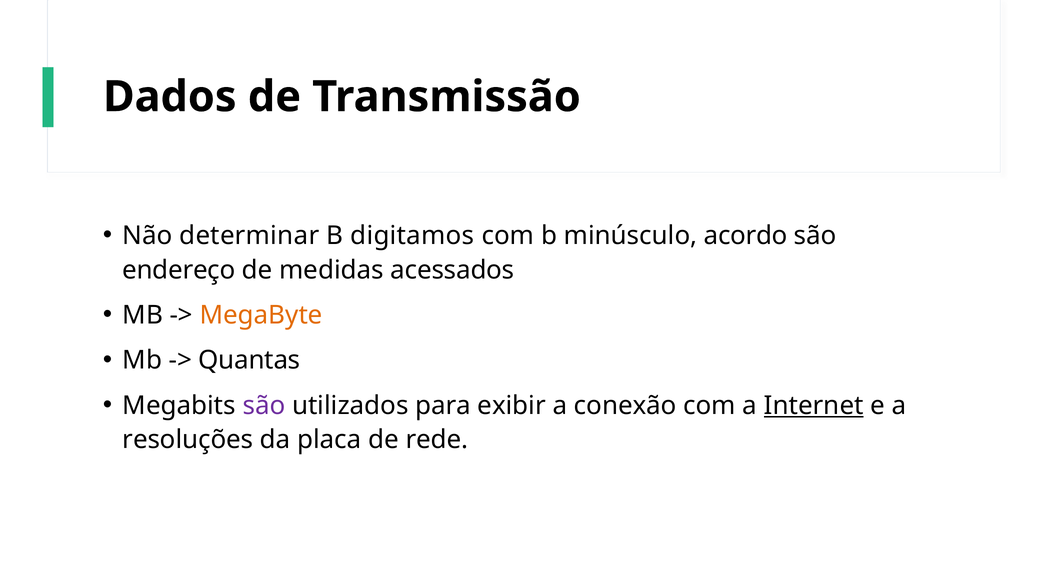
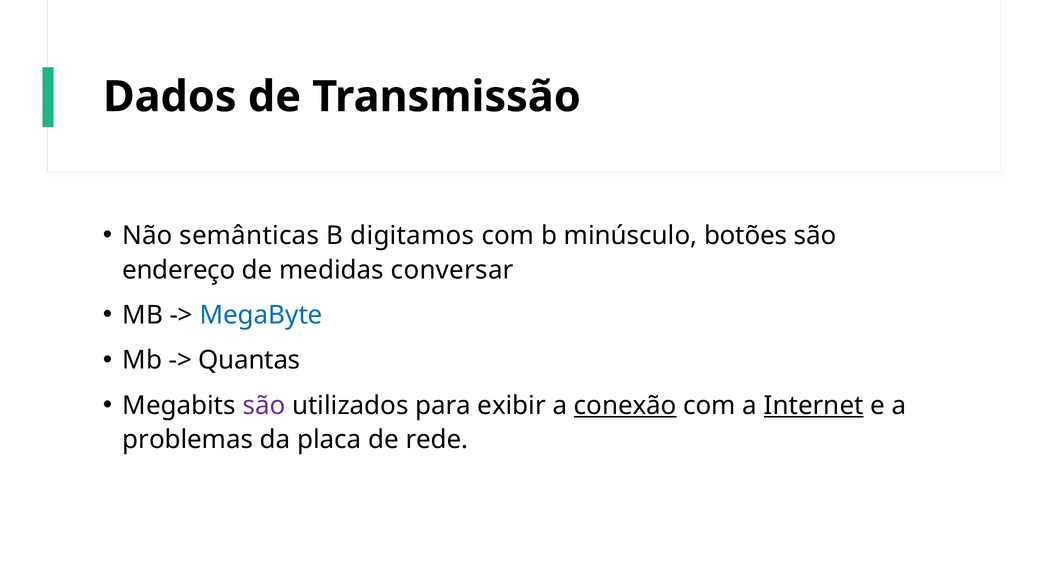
determinar: determinar -> semânticas
acordo: acordo -> botões
acessados: acessados -> conversar
MegaByte colour: orange -> blue
conexão underline: none -> present
resoluções: resoluções -> problemas
